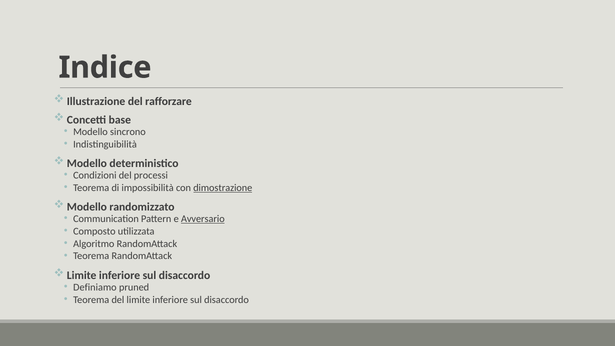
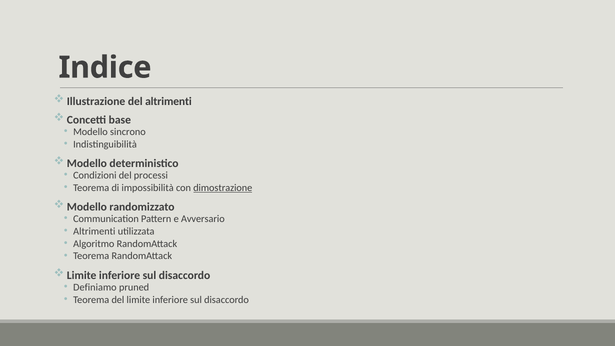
del rafforzare: rafforzare -> altrimenti
Avversario underline: present -> none
Composto at (94, 231): Composto -> Altrimenti
